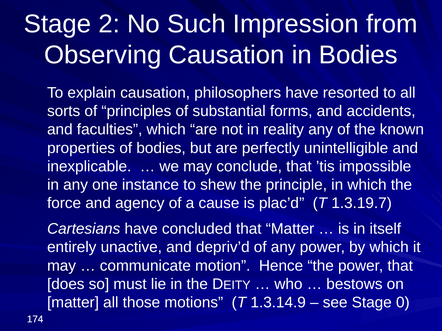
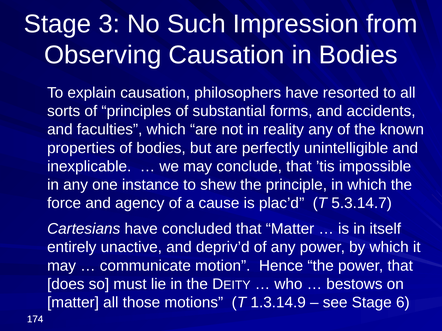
2: 2 -> 3
1.3.19.7: 1.3.19.7 -> 5.3.14.7
0: 0 -> 6
